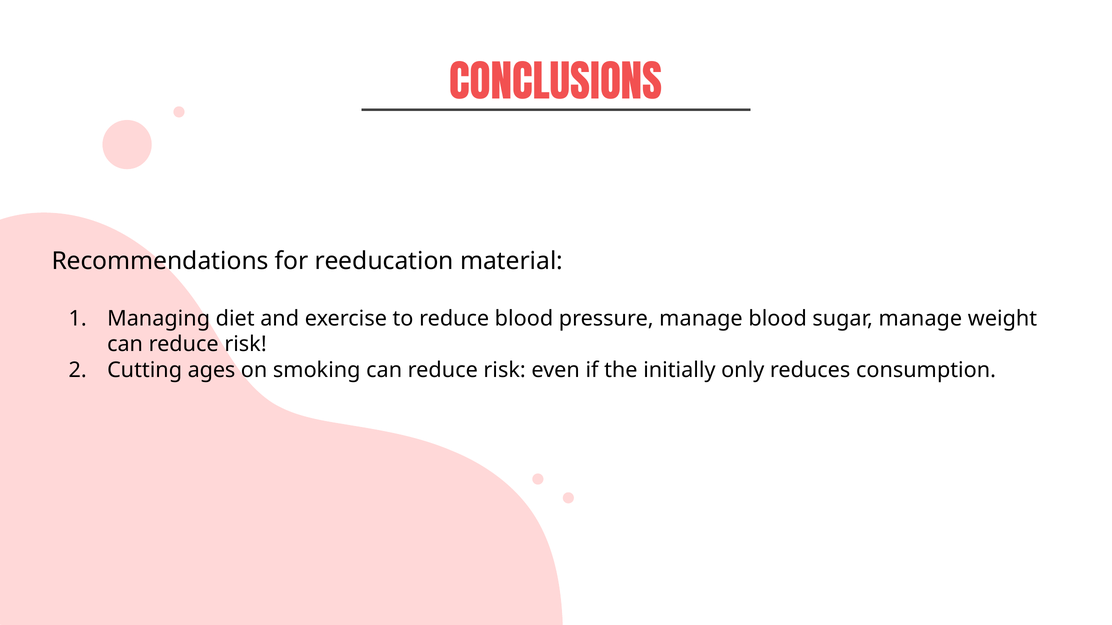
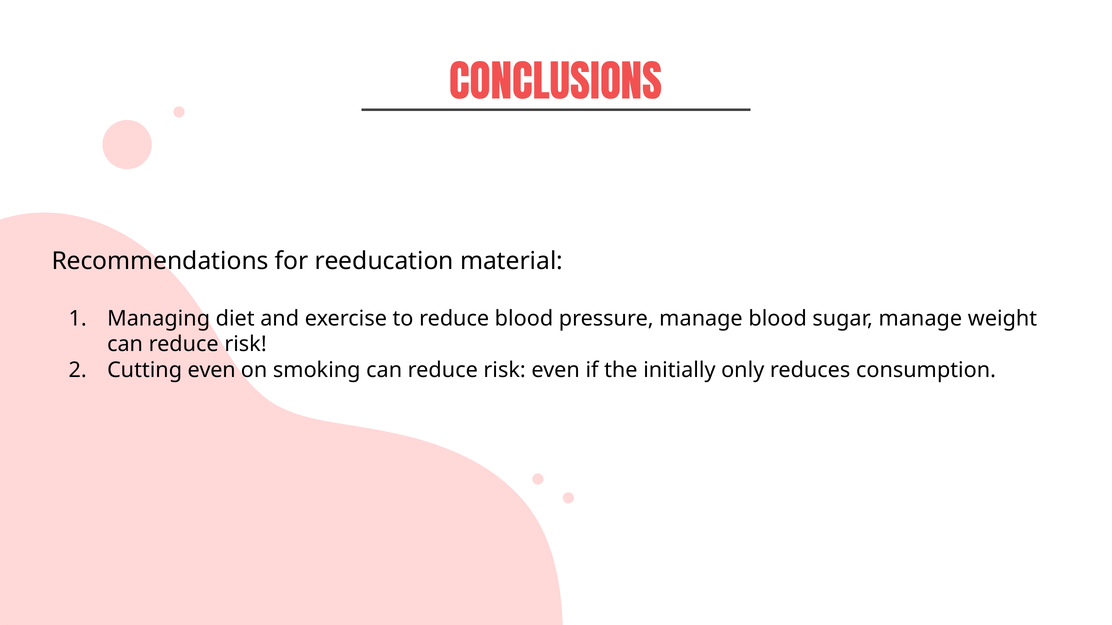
Cutting ages: ages -> even
